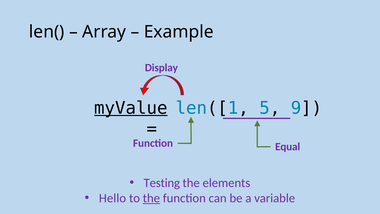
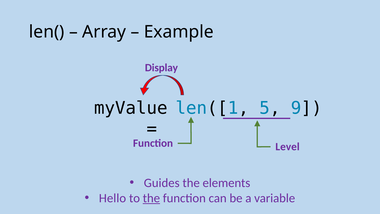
myValue underline: present -> none
Equal: Equal -> Level
Testing: Testing -> Guides
